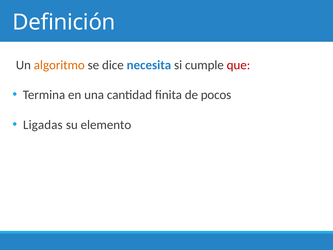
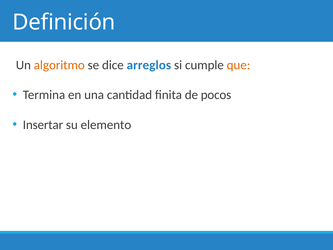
necesita: necesita -> arreglos
que colour: red -> orange
Ligadas: Ligadas -> Insertar
